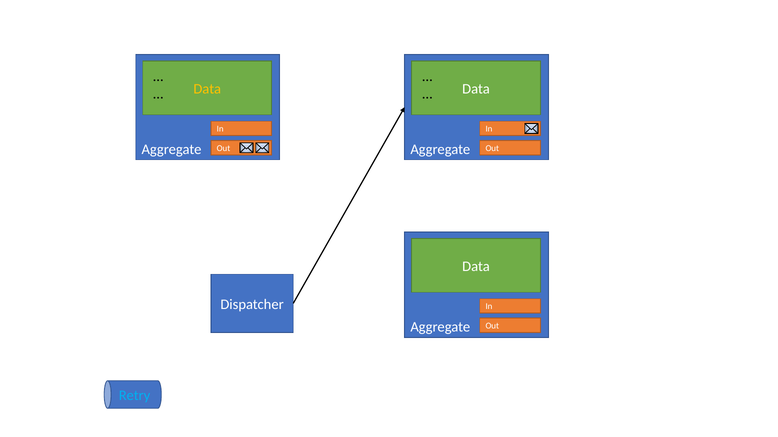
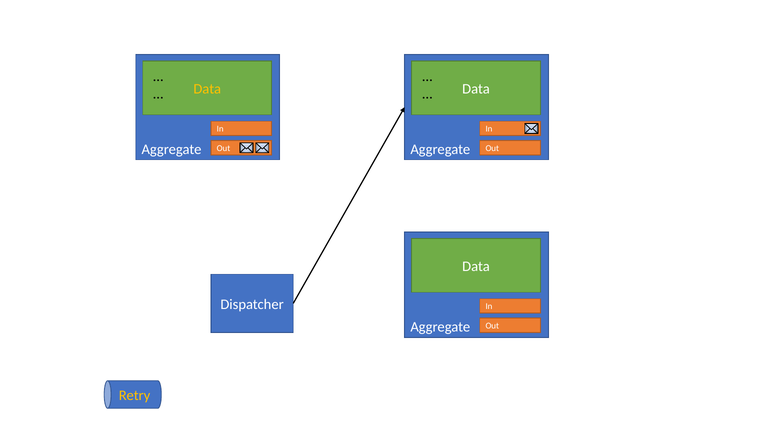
Retry colour: light blue -> yellow
